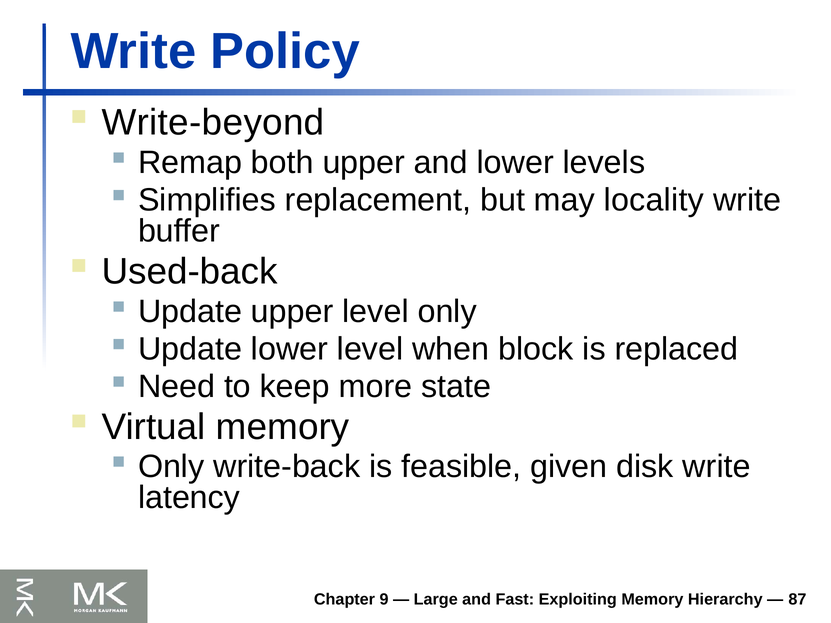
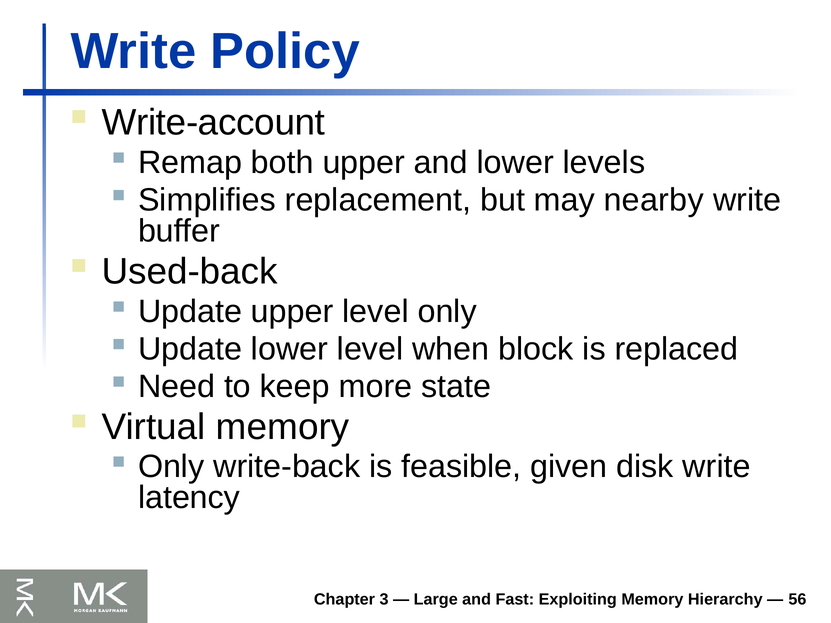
Write-beyond: Write-beyond -> Write-account
locality: locality -> nearby
9: 9 -> 3
87: 87 -> 56
